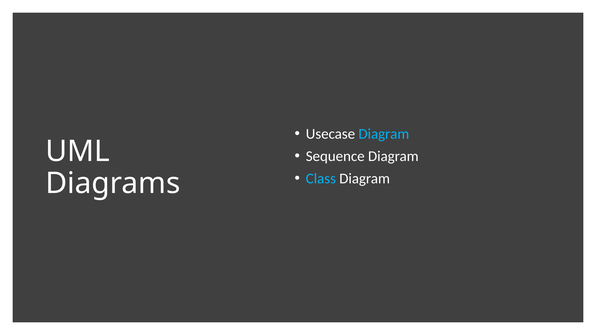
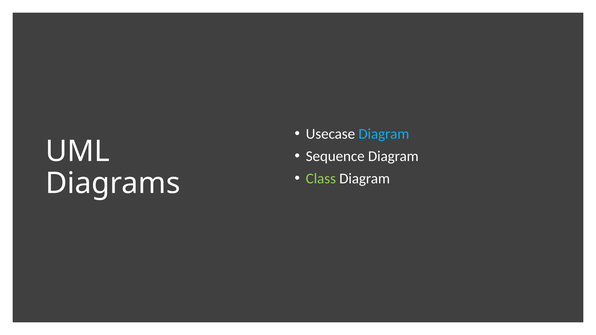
Class colour: light blue -> light green
